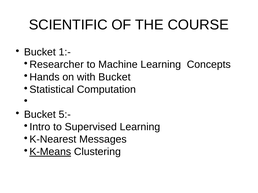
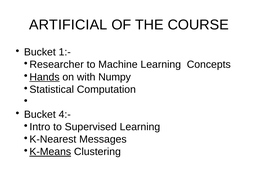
SCIENTIFIC: SCIENTIFIC -> ARTIFICIAL
Hands underline: none -> present
with Bucket: Bucket -> Numpy
5:-: 5:- -> 4:-
